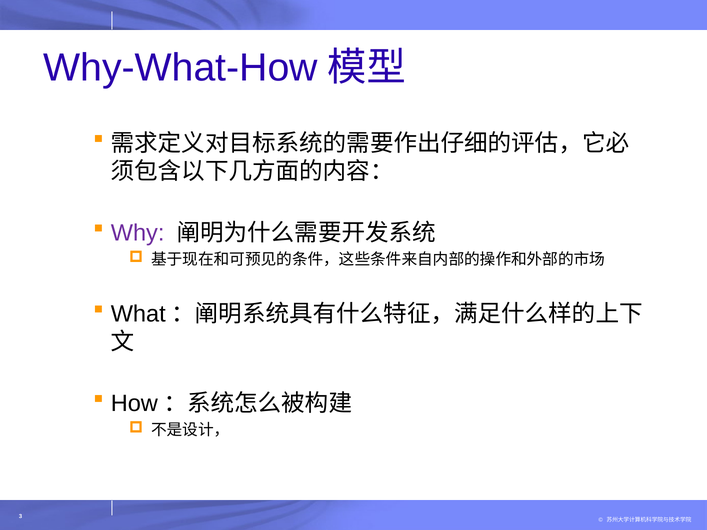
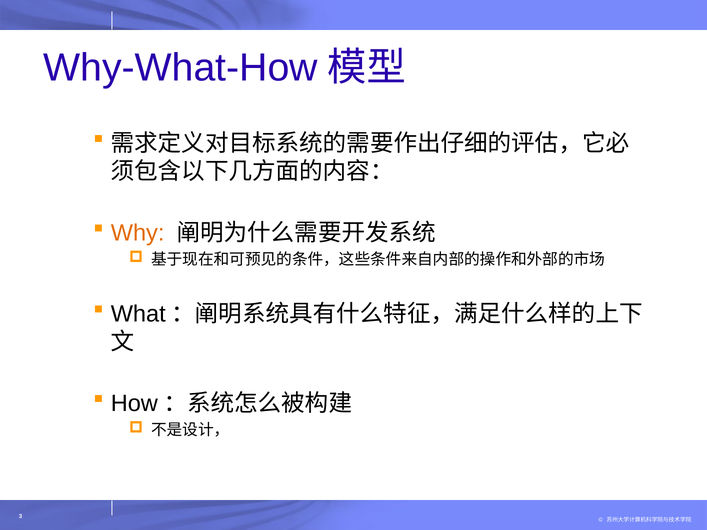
Why colour: purple -> orange
